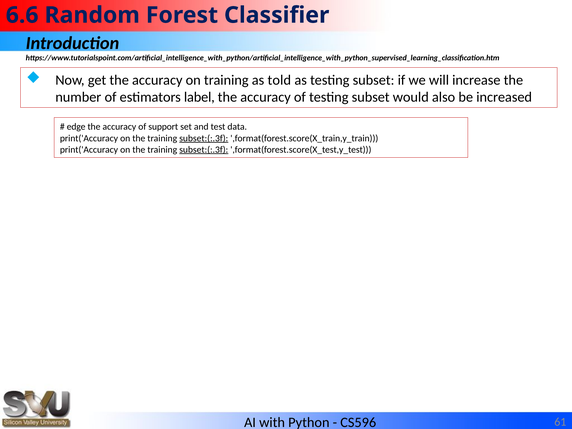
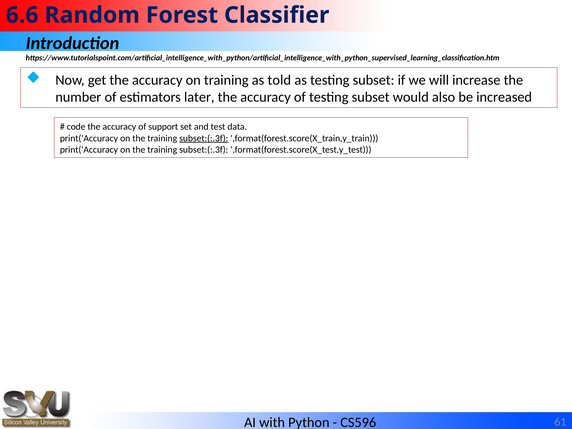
label: label -> later
edge: edge -> code
subset:(:.3f at (204, 150) underline: present -> none
